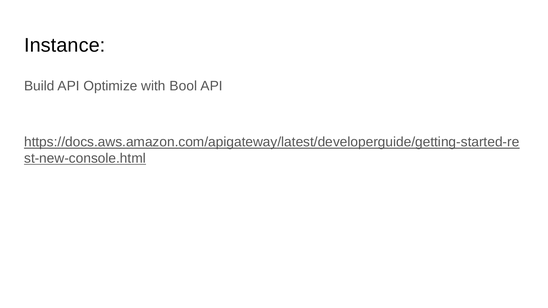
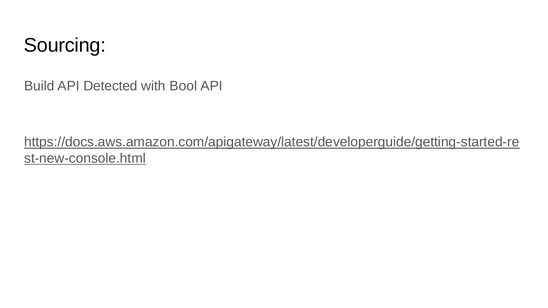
Instance: Instance -> Sourcing
Optimize: Optimize -> Detected
